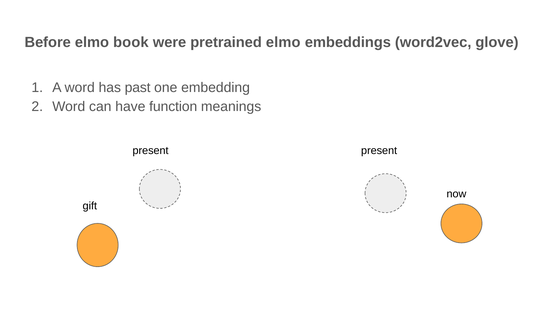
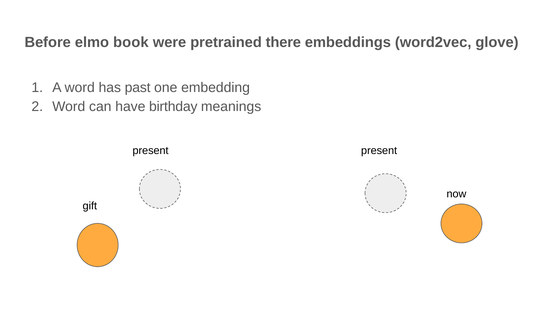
pretrained elmo: elmo -> there
function: function -> birthday
